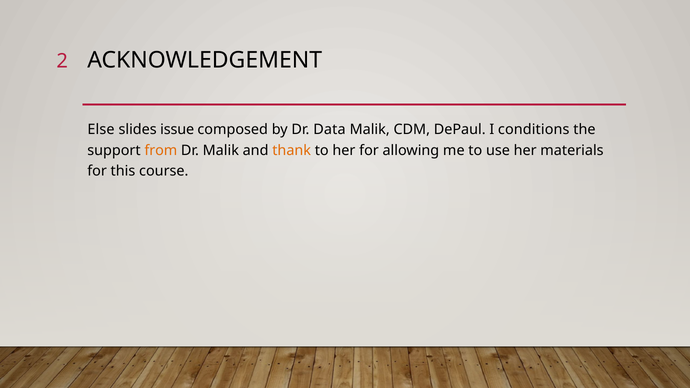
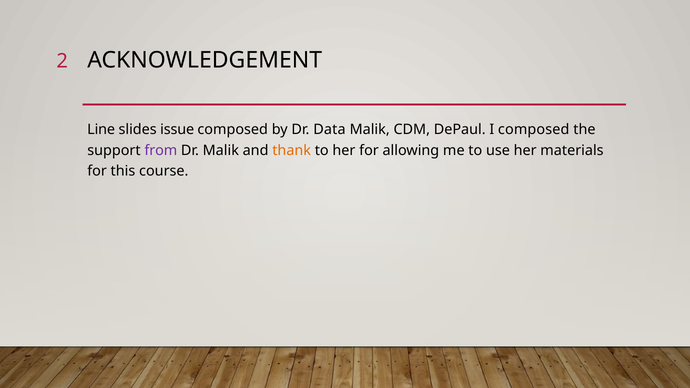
Else: Else -> Line
I conditions: conditions -> composed
from colour: orange -> purple
